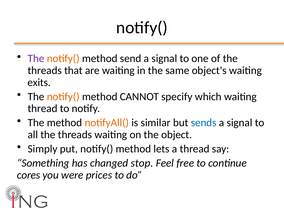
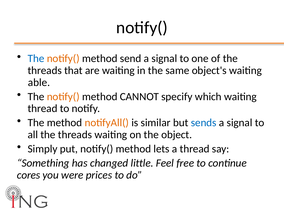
The at (36, 59) colour: purple -> blue
exits: exits -> able
stop: stop -> little
